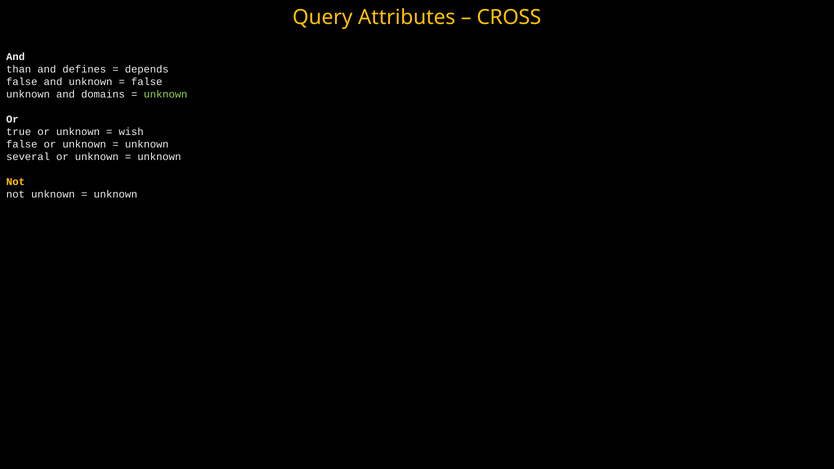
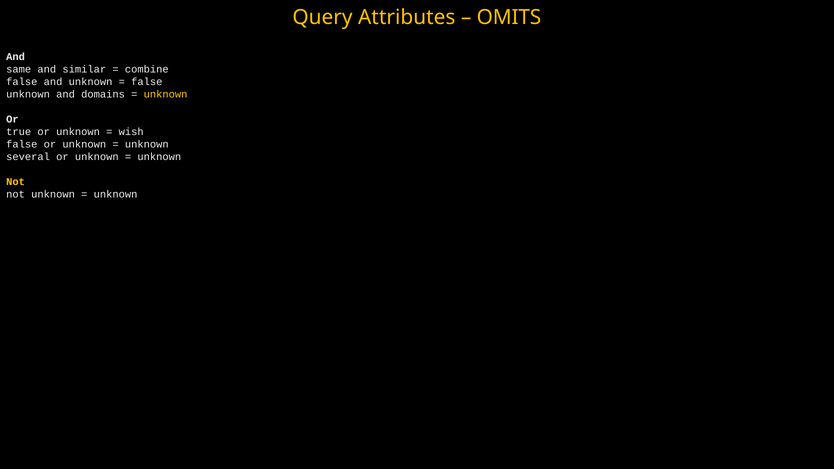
CROSS: CROSS -> OMITS
than: than -> same
defines: defines -> similar
depends: depends -> combine
unknown at (166, 94) colour: light green -> yellow
